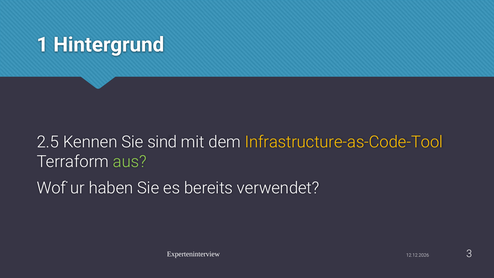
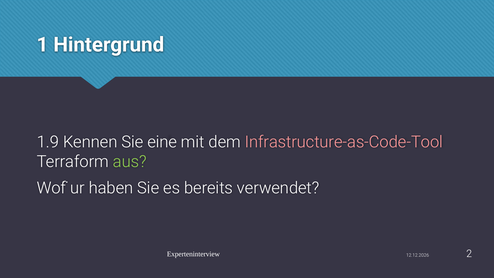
2.5: 2.5 -> 1.9
sind: sind -> eine
Infrastructure-as-Code-Tool colour: yellow -> pink
3: 3 -> 2
